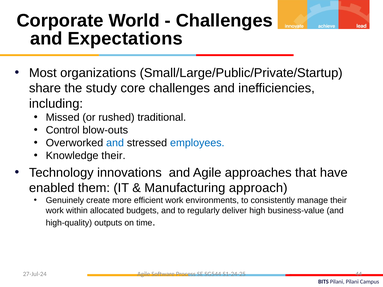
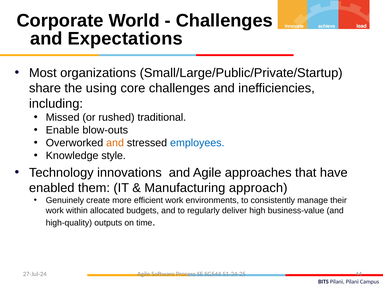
study: study -> using
Control: Control -> Enable
and at (115, 143) colour: blue -> orange
Knowledge their: their -> style
